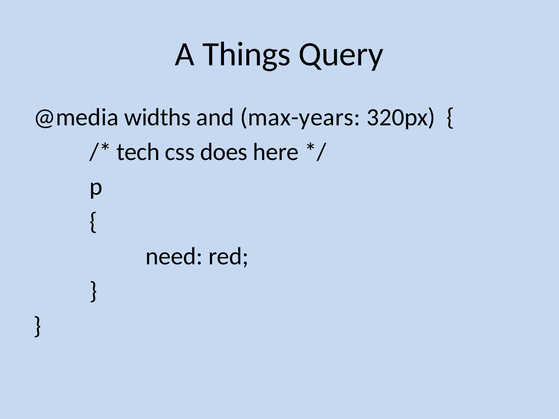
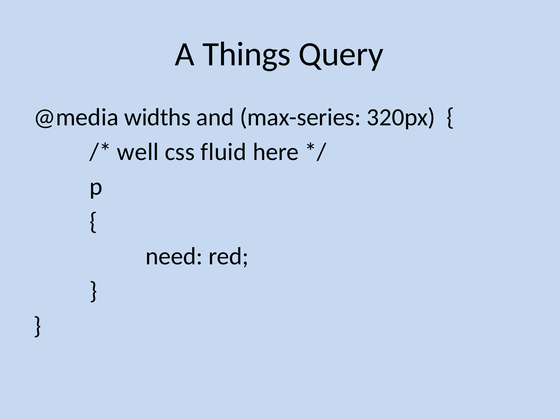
max-years: max-years -> max-series
tech: tech -> well
does: does -> fluid
